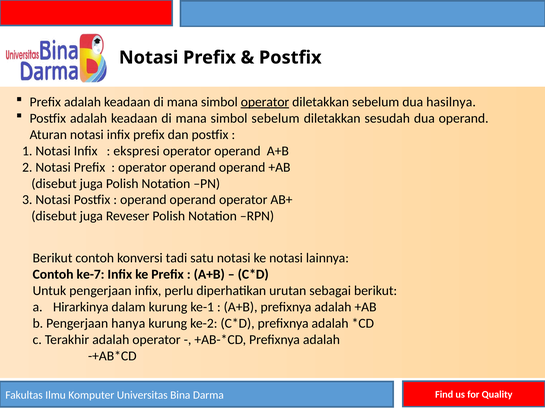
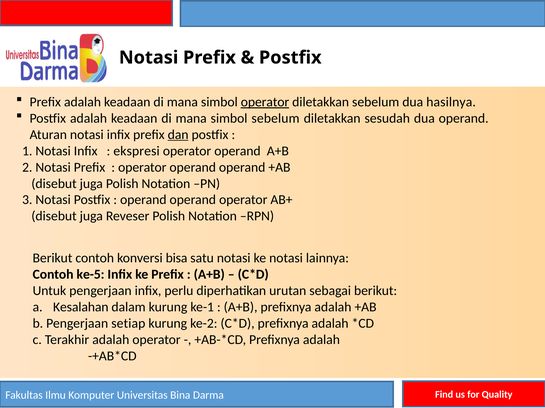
dan underline: none -> present
tadi: tadi -> bisa
ke-7: ke-7 -> ke-5
Hirarkinya: Hirarkinya -> Kesalahan
hanya: hanya -> setiap
